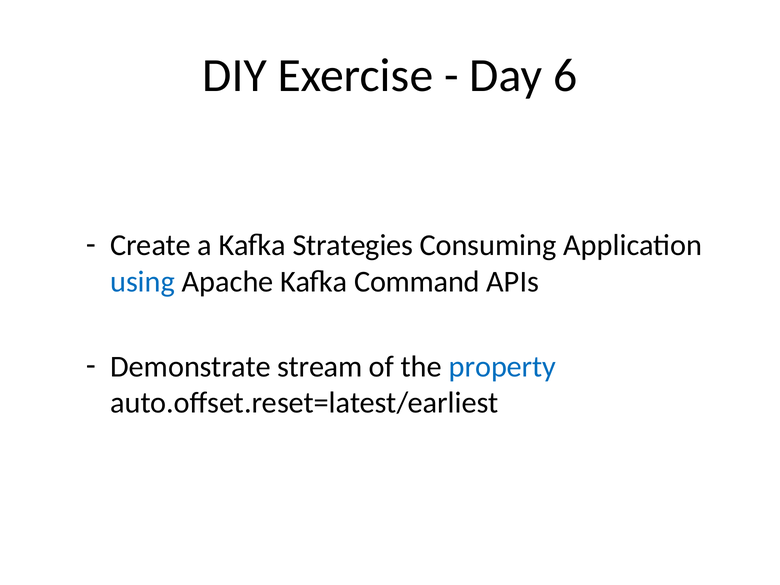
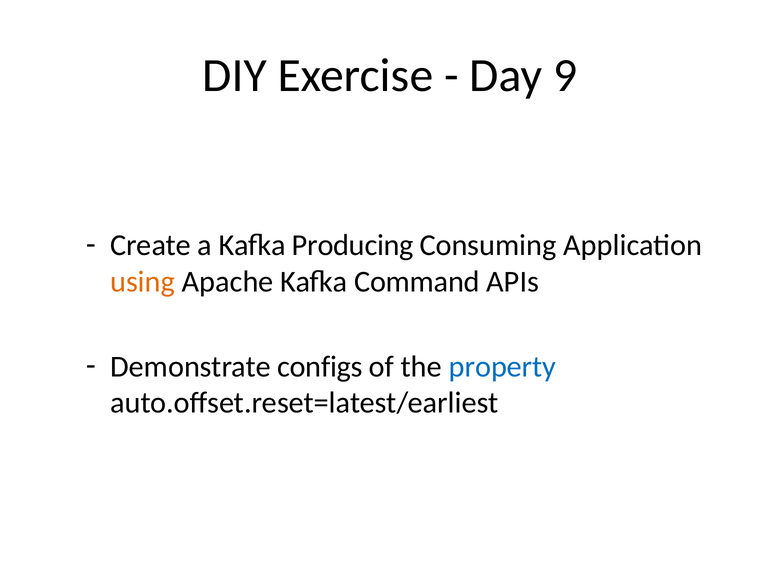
6: 6 -> 9
Strategies: Strategies -> Producing
using colour: blue -> orange
stream: stream -> configs
